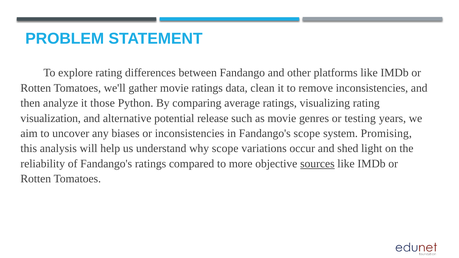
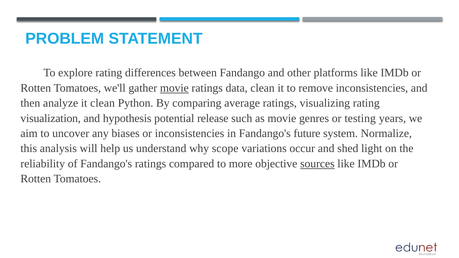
movie at (174, 88) underline: none -> present
it those: those -> clean
alternative: alternative -> hypothesis
Fandango's scope: scope -> future
Promising: Promising -> Normalize
